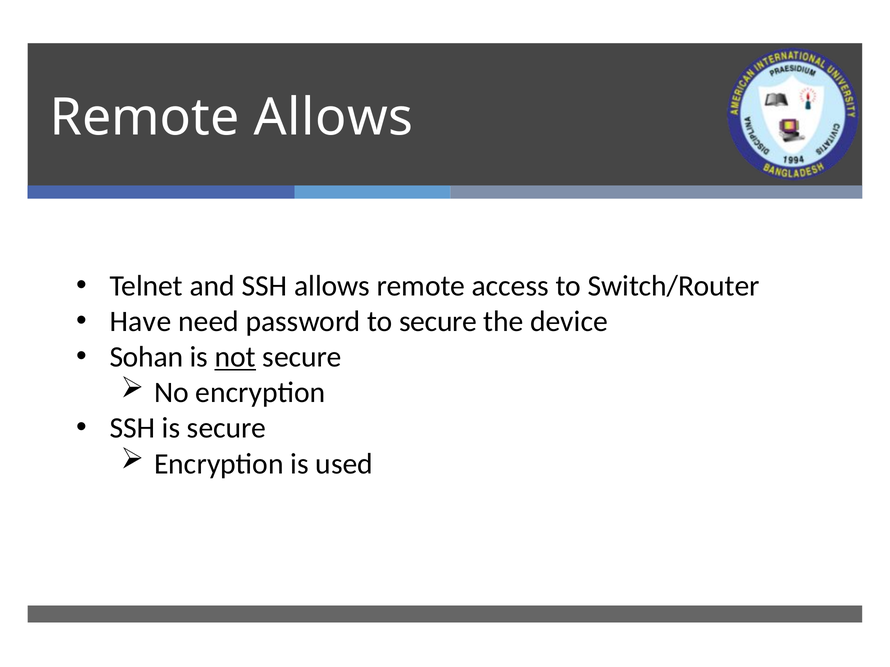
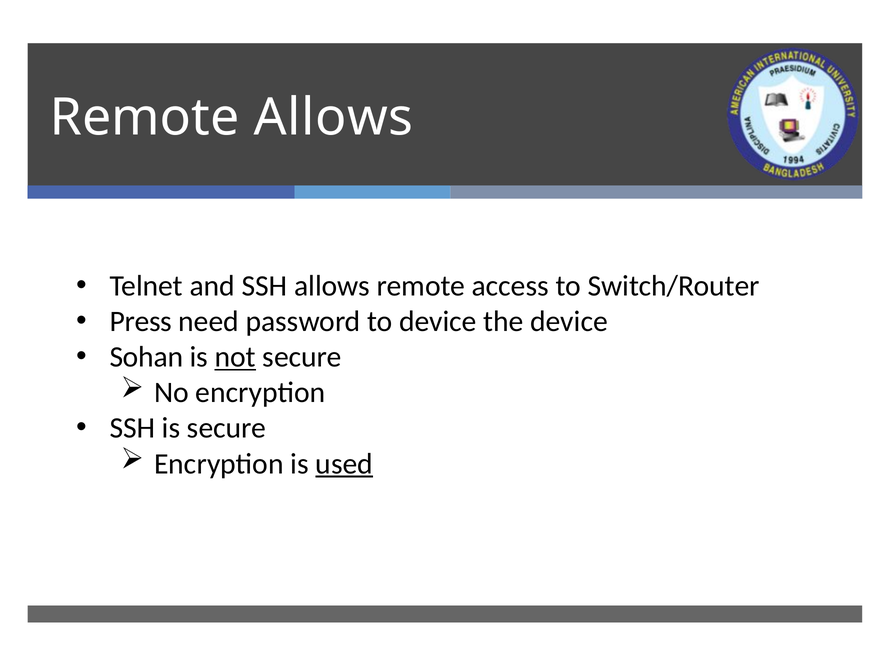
Have: Have -> Press
to secure: secure -> device
used underline: none -> present
